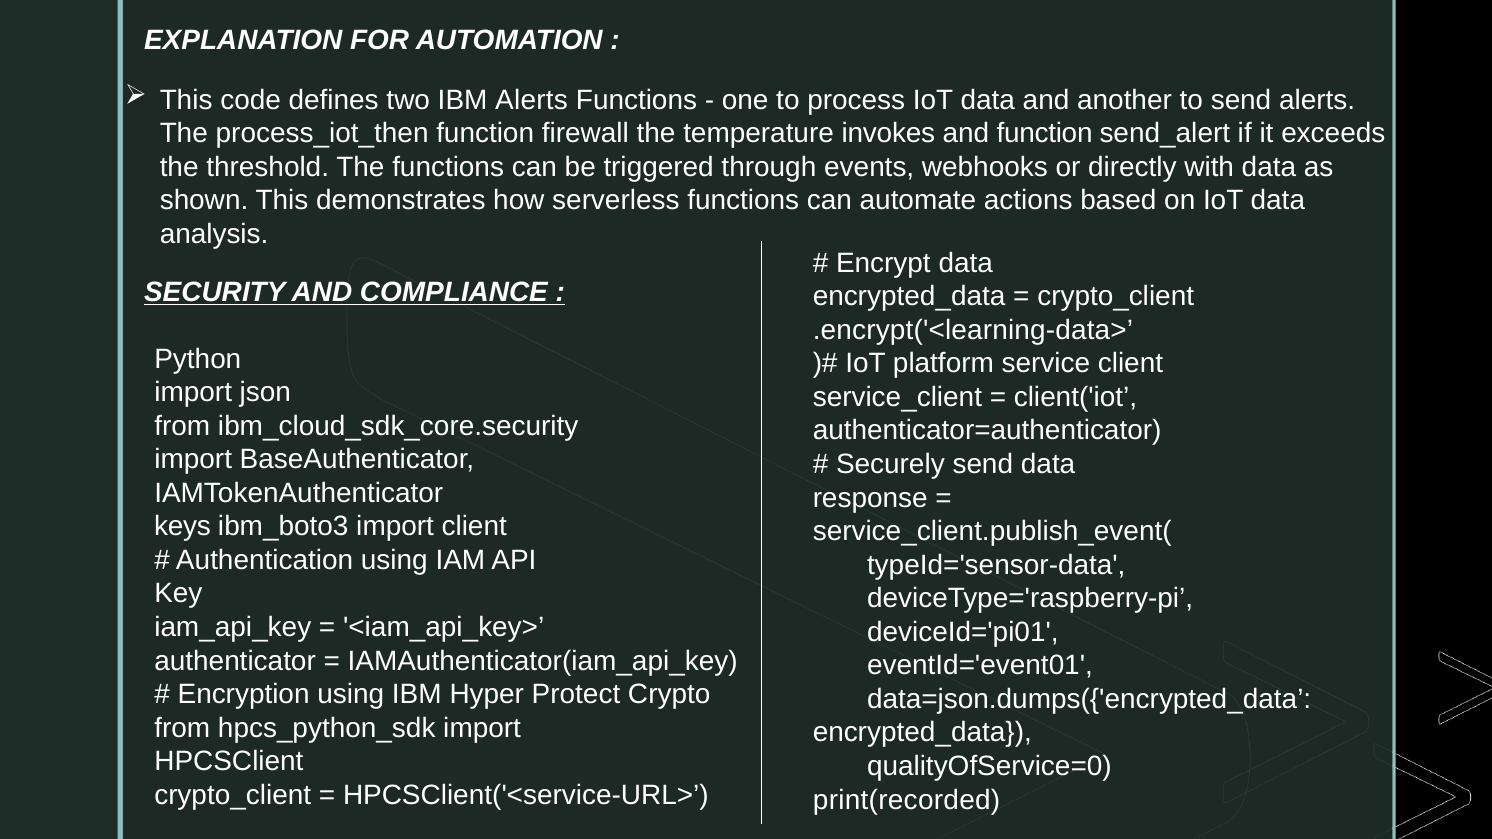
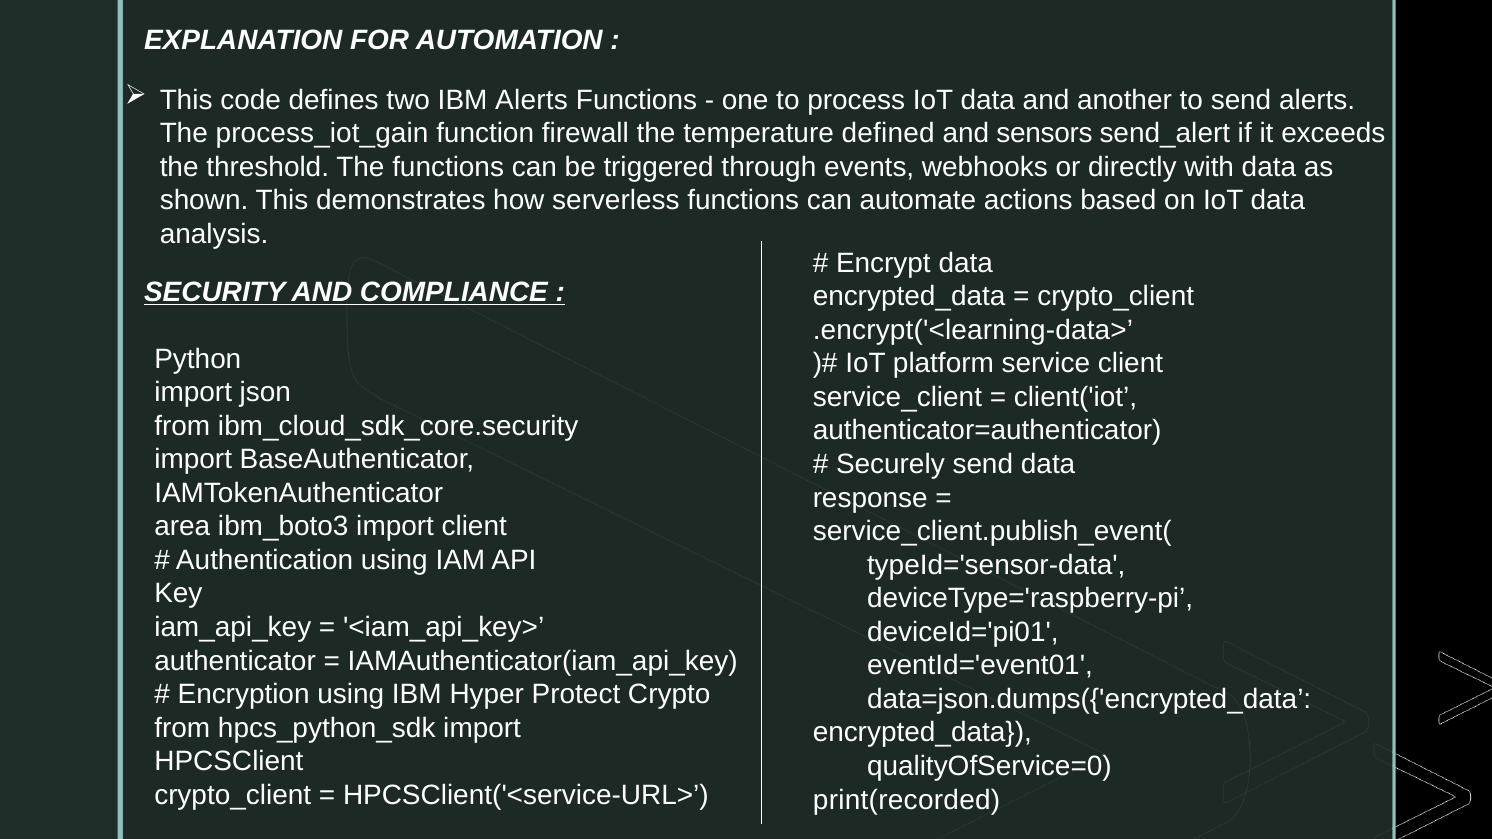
process_iot_then: process_iot_then -> process_iot_gain
invokes: invokes -> defined
and function: function -> sensors
keys: keys -> area
